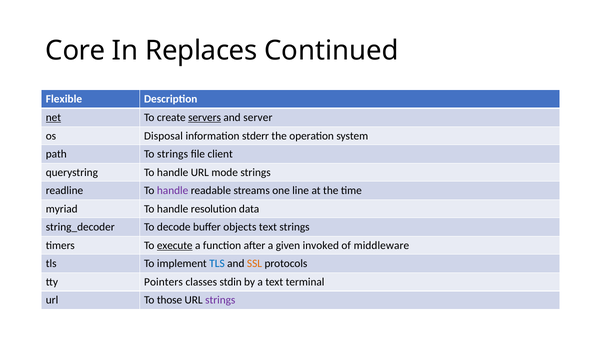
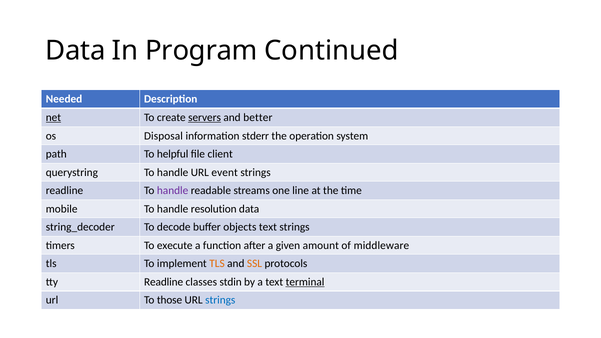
Core at (75, 50): Core -> Data
Replaces: Replaces -> Program
Flexible: Flexible -> Needed
server: server -> better
To strings: strings -> helpful
mode: mode -> event
myriad: myriad -> mobile
execute underline: present -> none
invoked: invoked -> amount
TLS at (217, 264) colour: blue -> orange
tty Pointers: Pointers -> Readline
terminal underline: none -> present
strings at (220, 300) colour: purple -> blue
